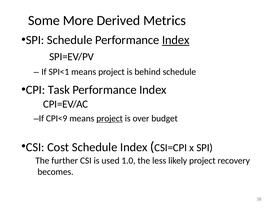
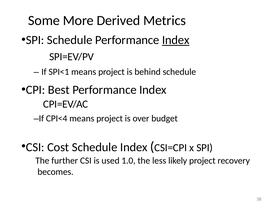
Task: Task -> Best
CPI<9: CPI<9 -> CPI<4
project at (110, 118) underline: present -> none
